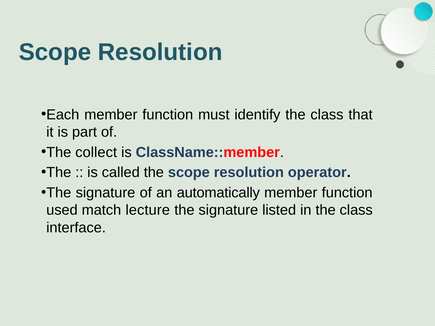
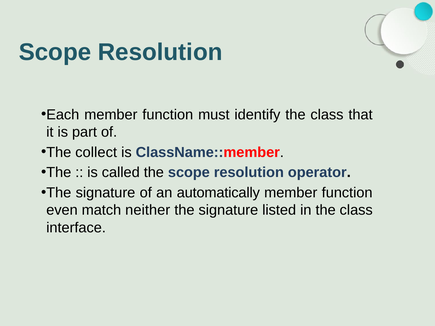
used: used -> even
lecture: lecture -> neither
